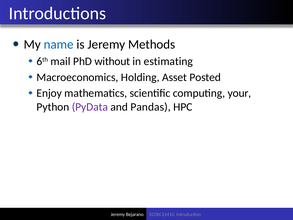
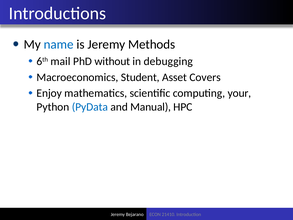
estimating: estimating -> debugging
Holding: Holding -> Student
Posted: Posted -> Covers
PyData colour: purple -> blue
Pandas: Pandas -> Manual
